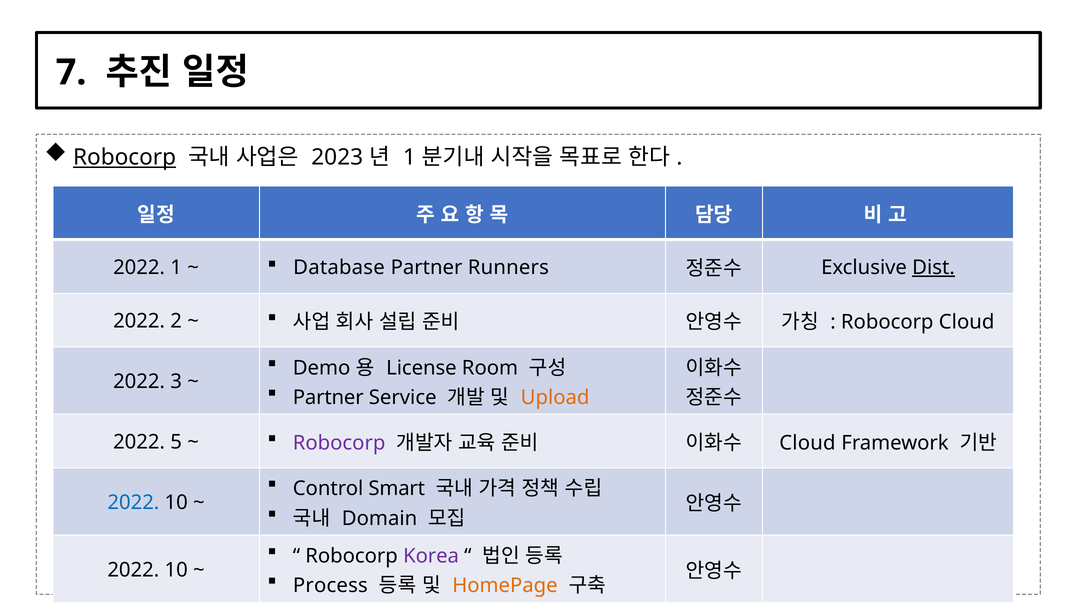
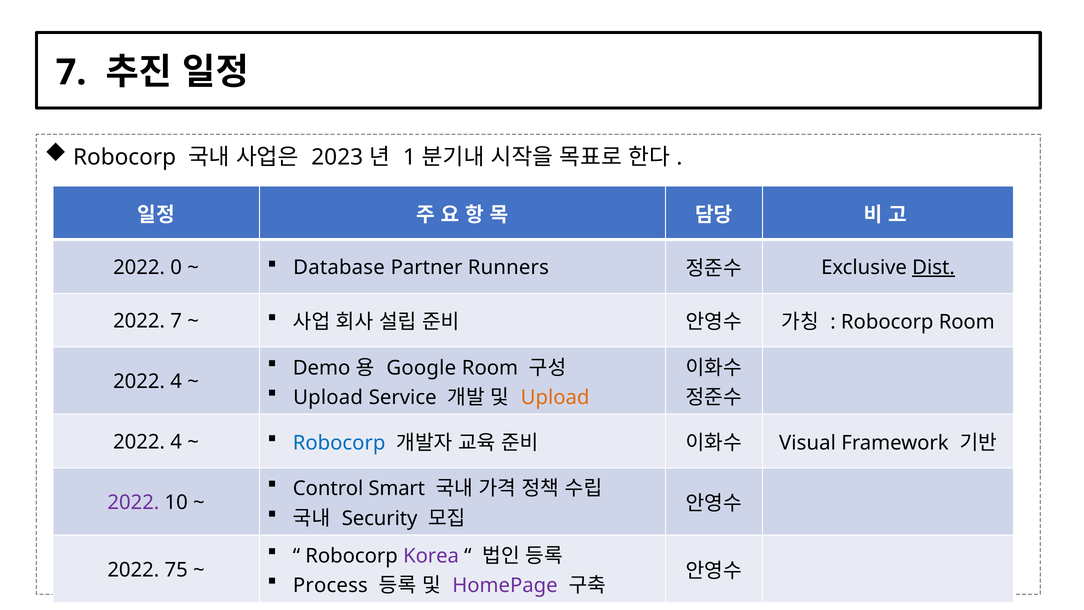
Robocorp at (125, 157) underline: present -> none
2022 1: 1 -> 0
2022 2: 2 -> 7
Robocorp Cloud: Cloud -> Room
License: License -> Google
3 at (176, 382): 3 -> 4
Partner at (328, 397): Partner -> Upload
5 at (176, 442): 5 -> 4
Robocorp at (339, 443) colour: purple -> blue
Cloud at (807, 443): Cloud -> Visual
2022 at (133, 502) colour: blue -> purple
Domain: Domain -> Security
10 at (176, 570): 10 -> 75
HomePage colour: orange -> purple
